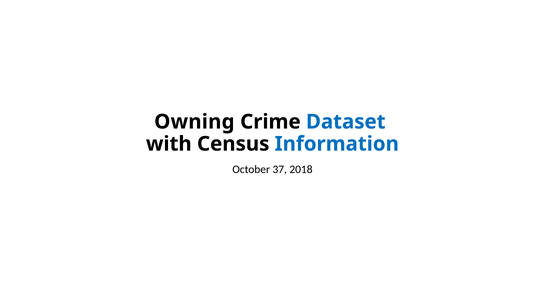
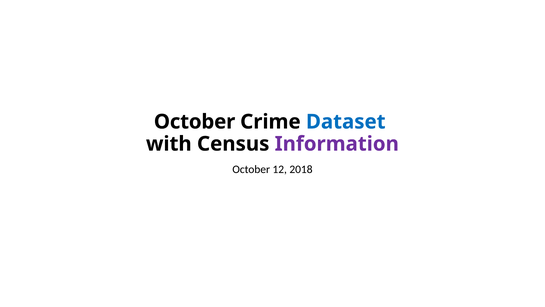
Owning at (194, 122): Owning -> October
Information colour: blue -> purple
37: 37 -> 12
